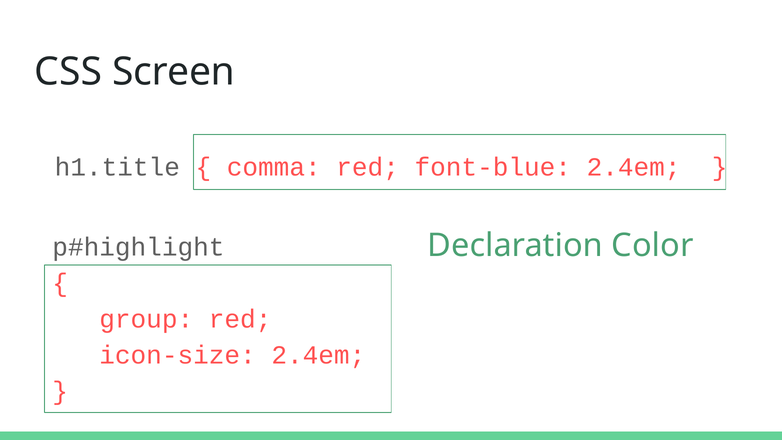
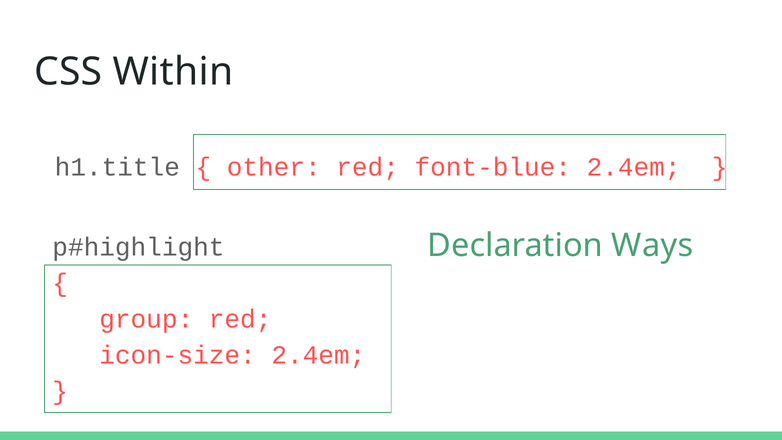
Screen: Screen -> Within
comma: comma -> other
Color: Color -> Ways
